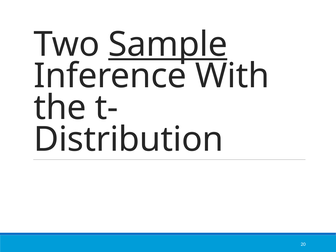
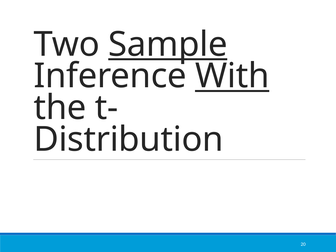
With underline: none -> present
